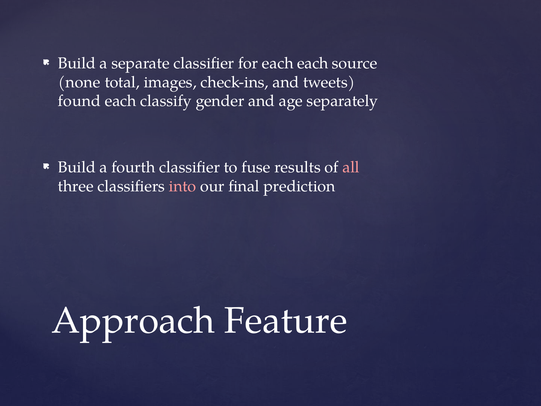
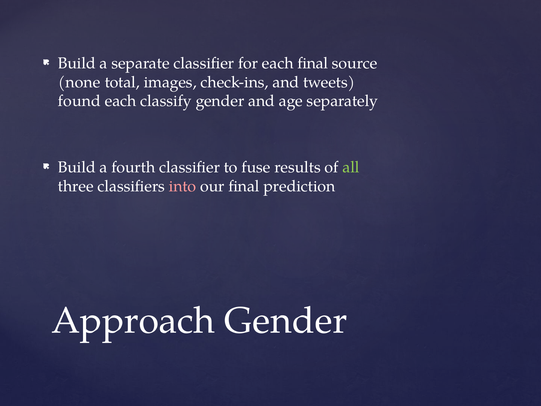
each each: each -> final
all colour: pink -> light green
Approach Feature: Feature -> Gender
